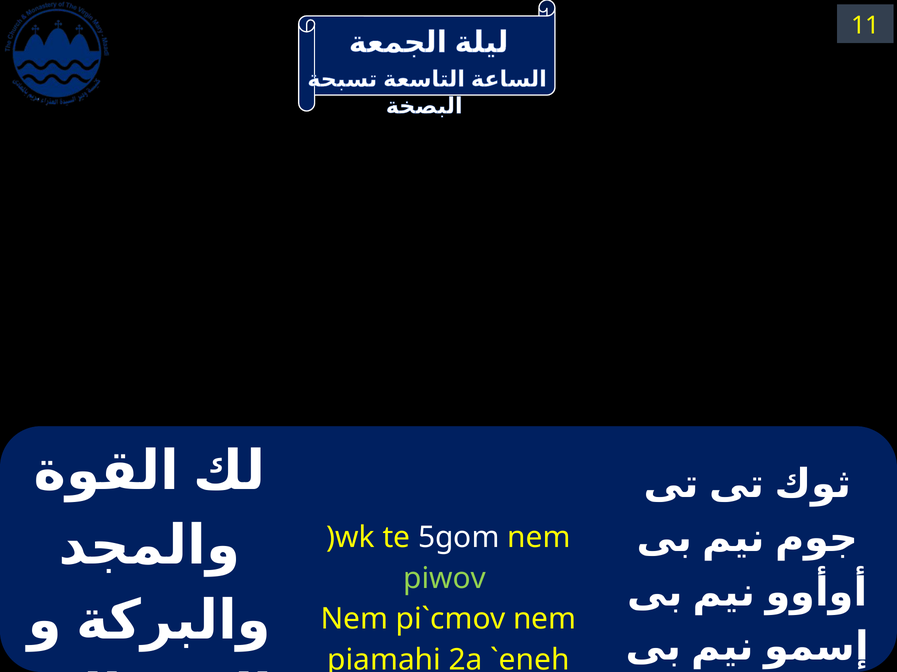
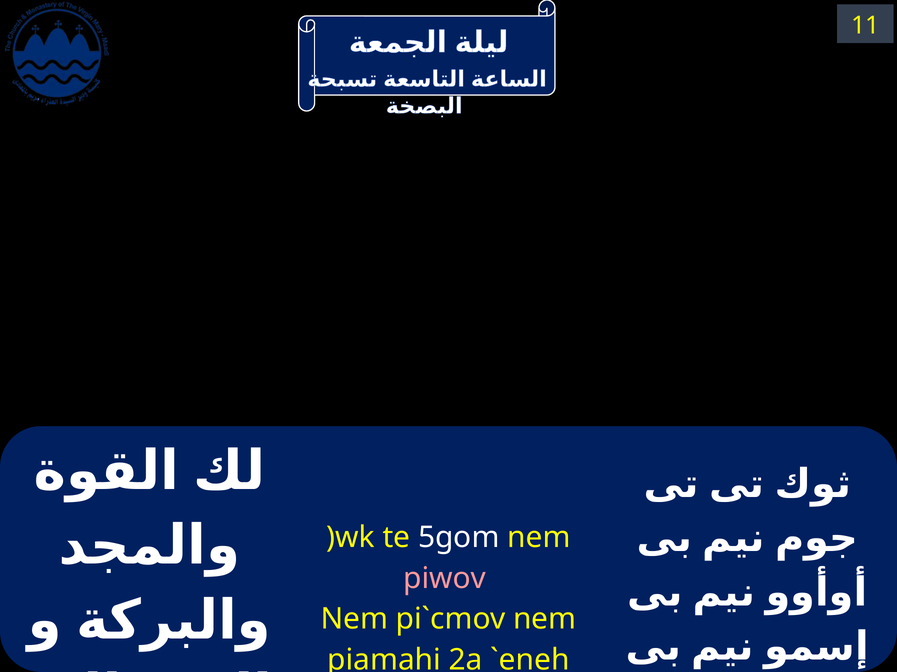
piwov colour: light green -> pink
